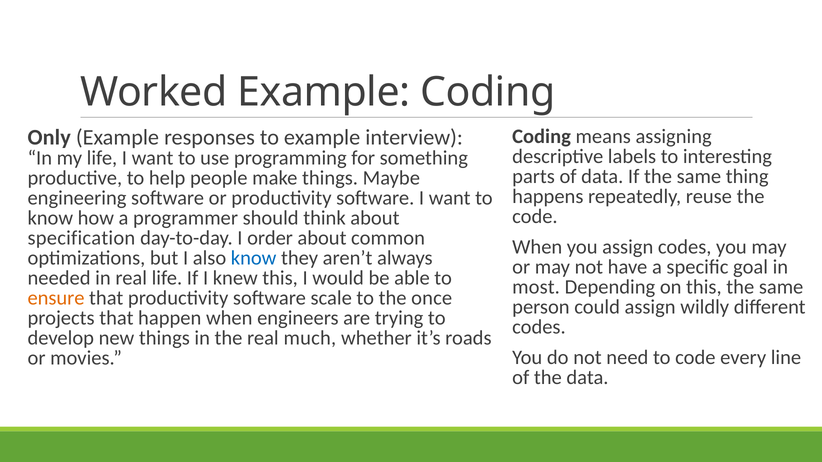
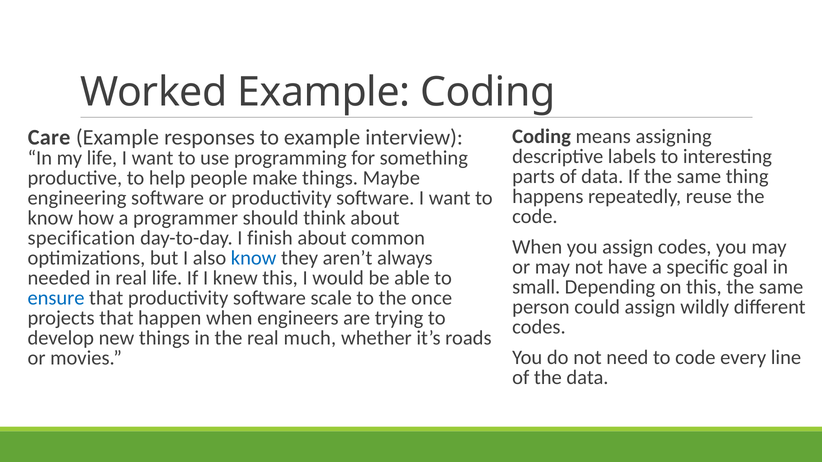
Only: Only -> Care
order: order -> finish
most: most -> small
ensure colour: orange -> blue
